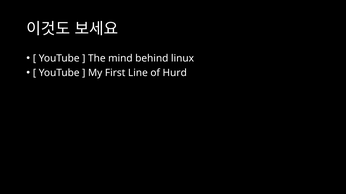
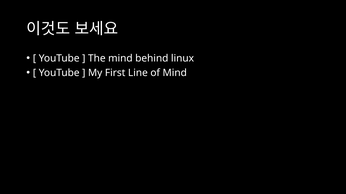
of Hurd: Hurd -> Mind
